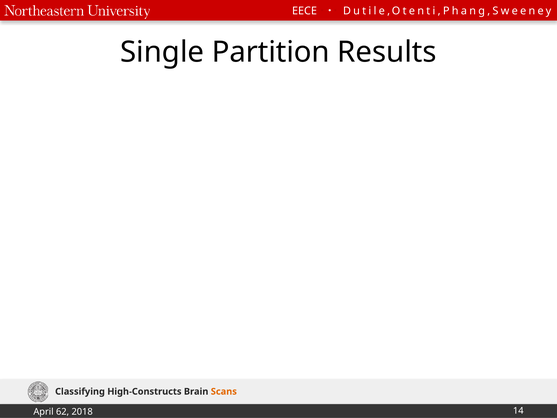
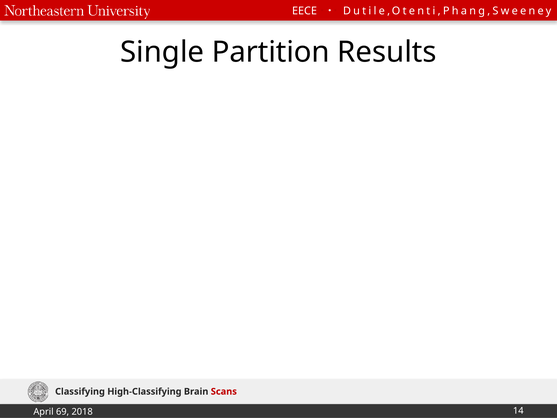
High-Constructs: High-Constructs -> High-Classifying
Scans colour: orange -> red
62: 62 -> 69
